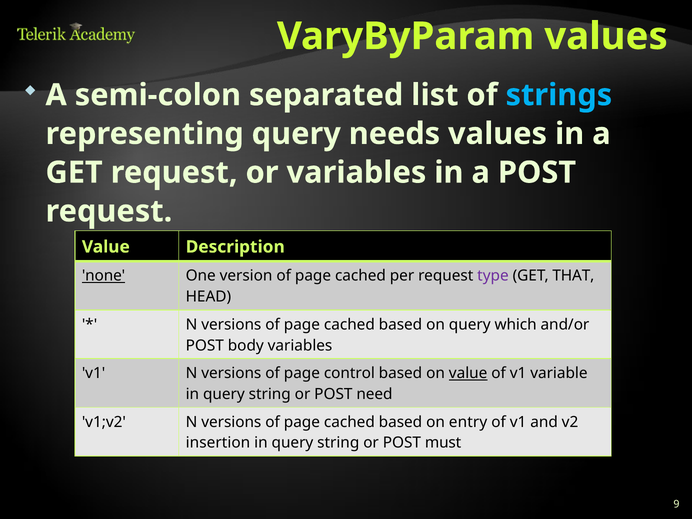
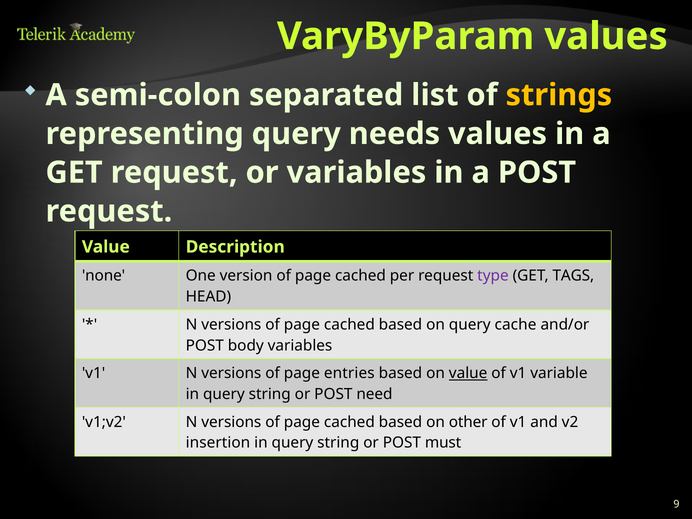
strings colour: light blue -> yellow
none underline: present -> none
THAT: THAT -> TAGS
which: which -> cache
control: control -> entries
entry: entry -> other
